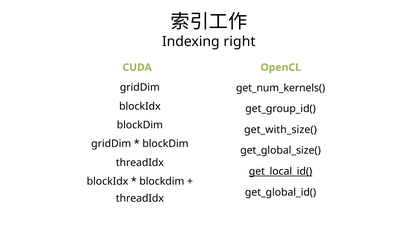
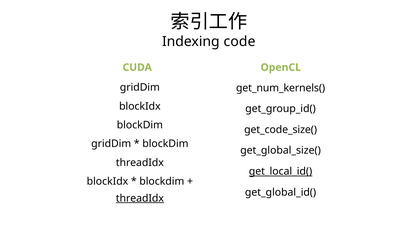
right: right -> code
get_with_size(: get_with_size( -> get_code_size(
threadIdx at (140, 198) underline: none -> present
